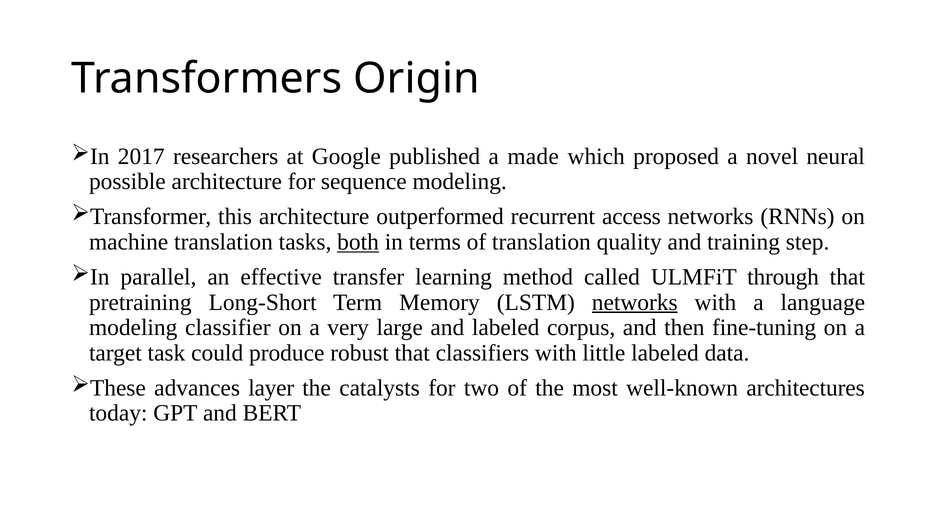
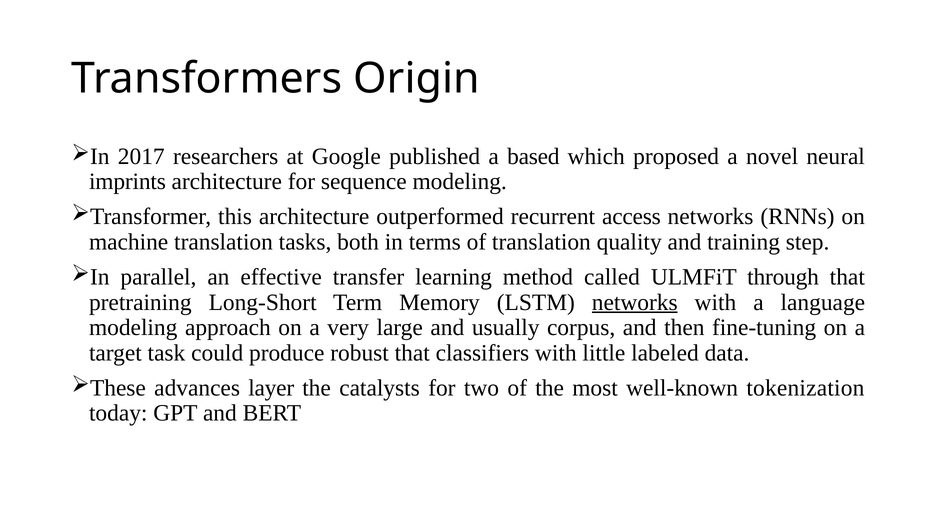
made: made -> based
possible: possible -> imprints
both underline: present -> none
classifier: classifier -> approach
and labeled: labeled -> usually
architectures: architectures -> tokenization
